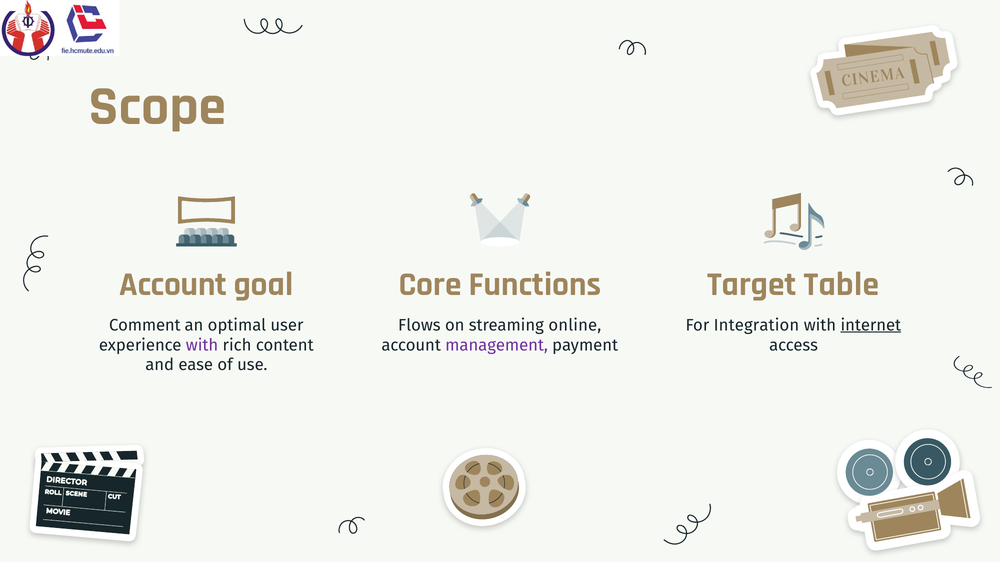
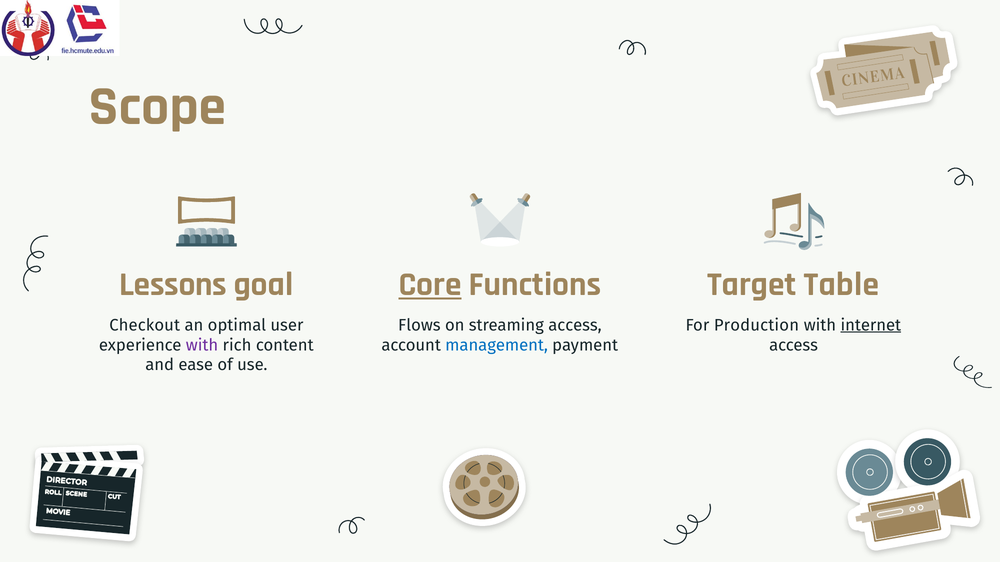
Account at (173, 285): Account -> Lessons
Core underline: none -> present
Comment: Comment -> Checkout
streaming online: online -> access
Integration: Integration -> Production
management colour: purple -> blue
